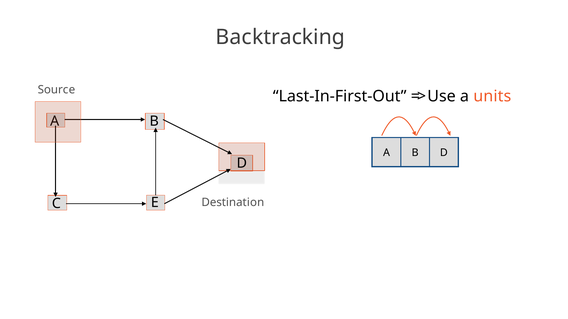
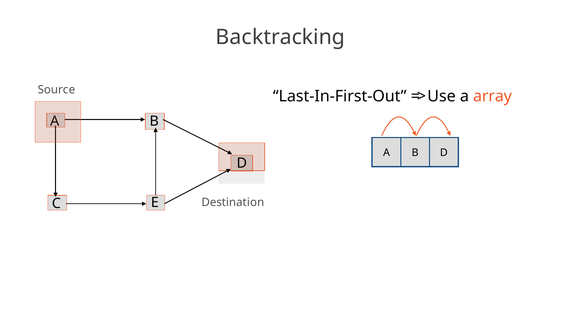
units: units -> array
